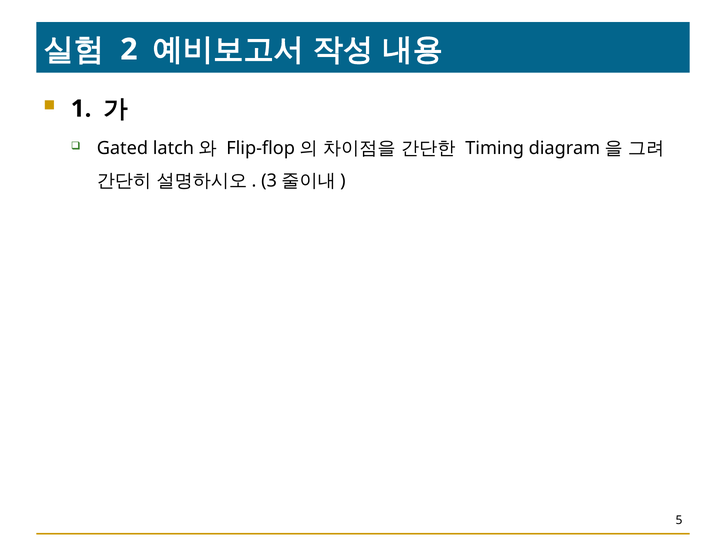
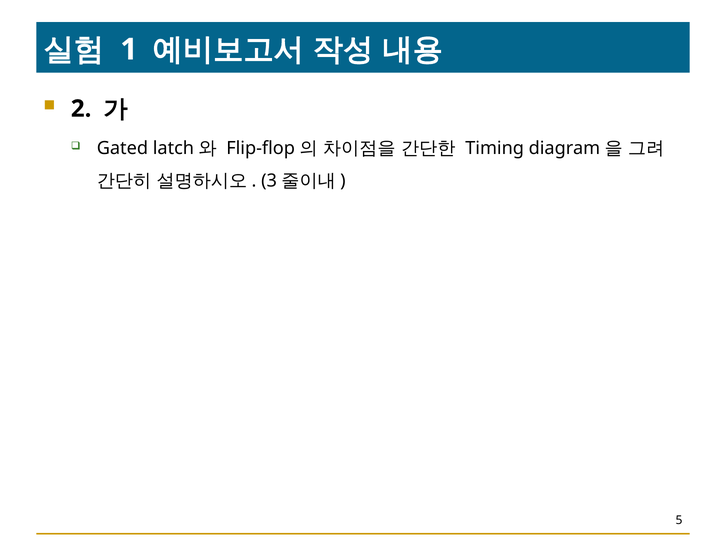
2: 2 -> 1
1: 1 -> 2
